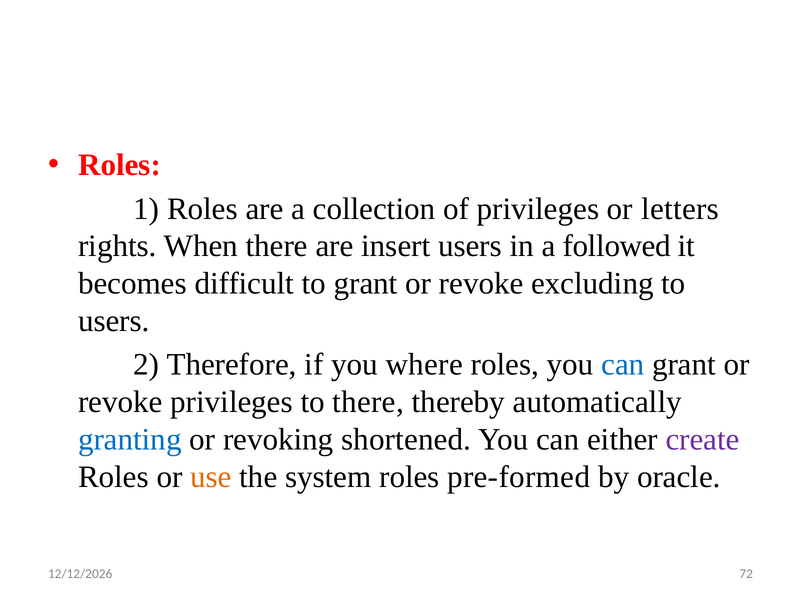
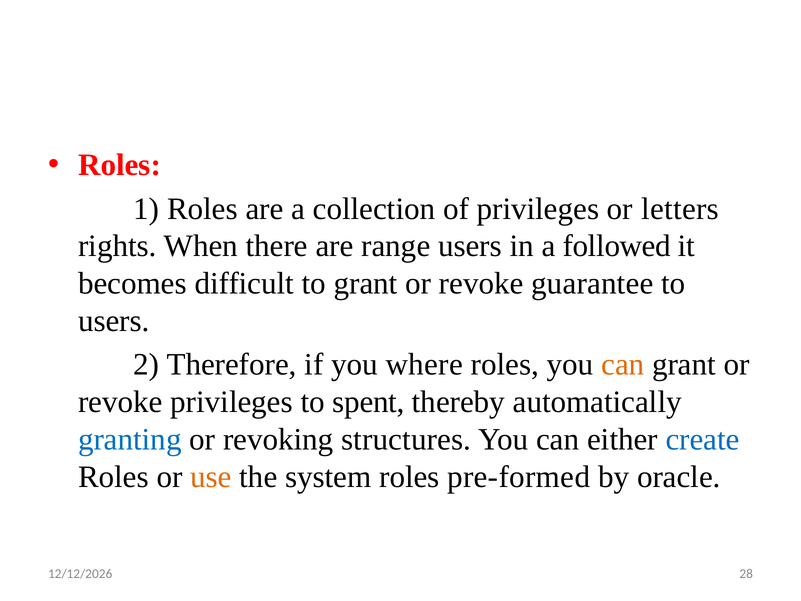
insert: insert -> range
excluding: excluding -> guarantee
can at (623, 365) colour: blue -> orange
to there: there -> spent
shortened: shortened -> structures
create colour: purple -> blue
72: 72 -> 28
